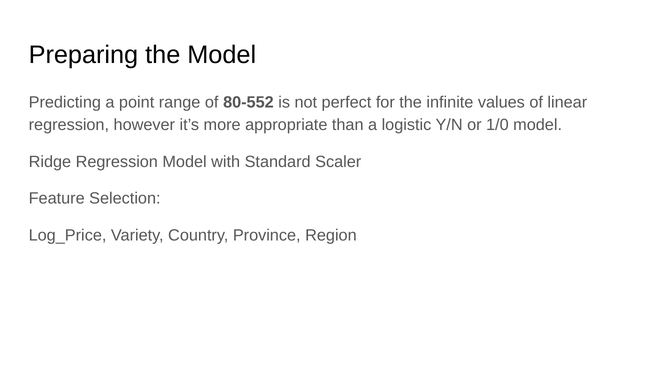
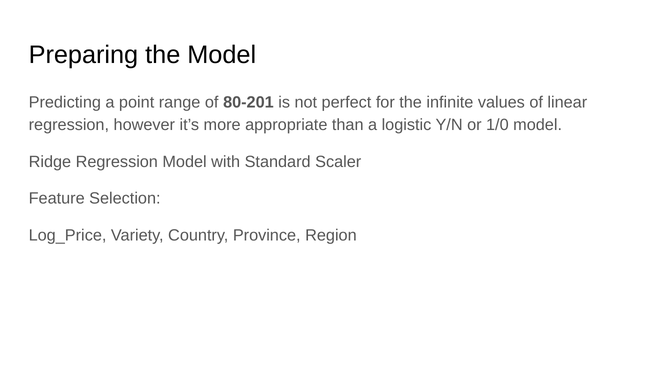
80-552: 80-552 -> 80-201
